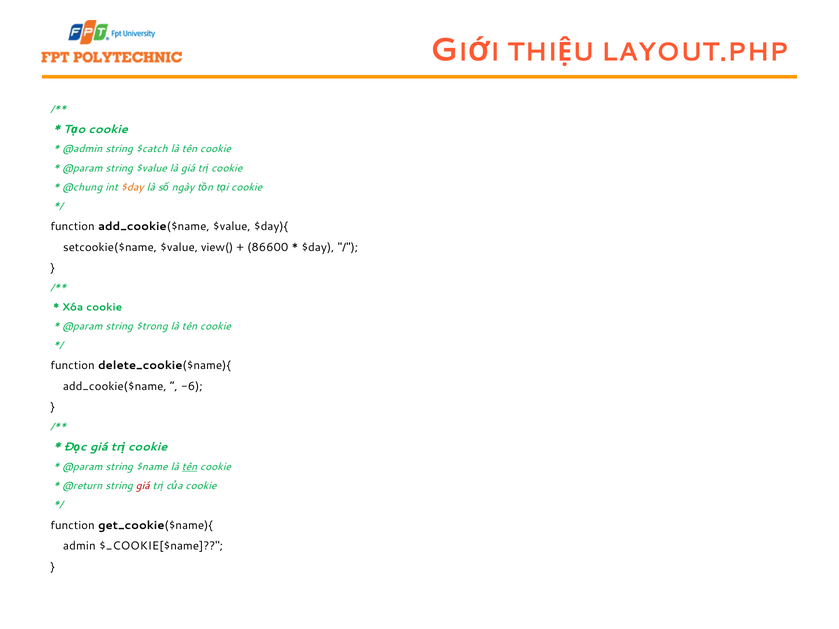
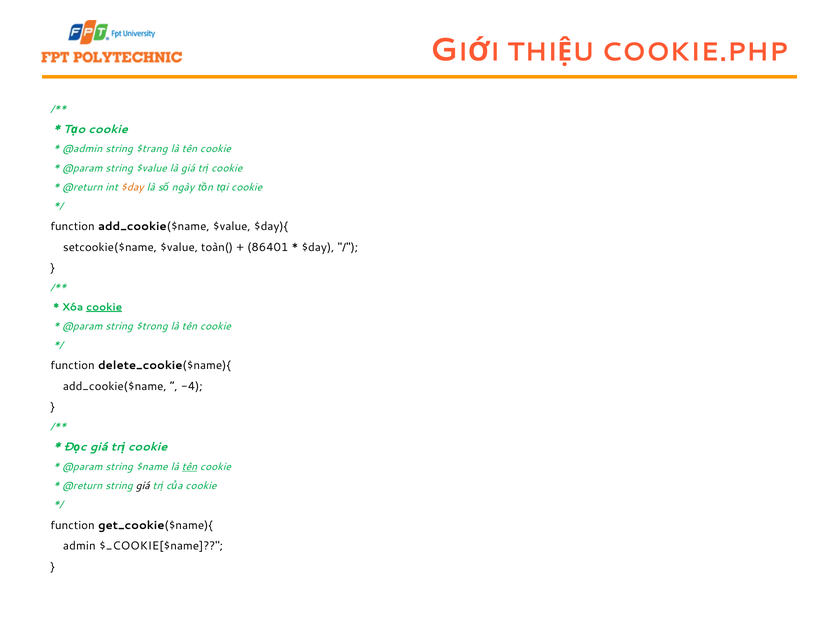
LAYOUT.PHP: LAYOUT.PHP -> COOKIE.PHP
$catch: $catch -> $trang
@chung at (82, 187): @chung -> @return
view(: view( -> toàn(
86600: 86600 -> 86401
cookie at (104, 307) underline: none -> present
-6: -6 -> -4
giá at (143, 486) colour: red -> black
